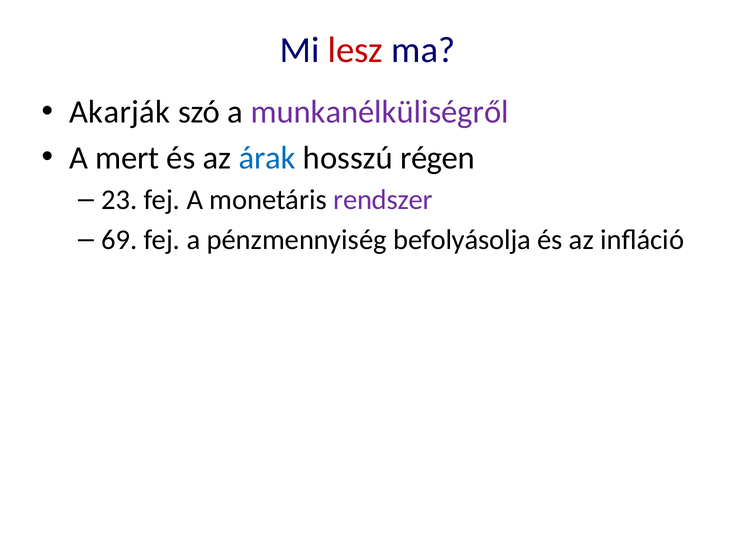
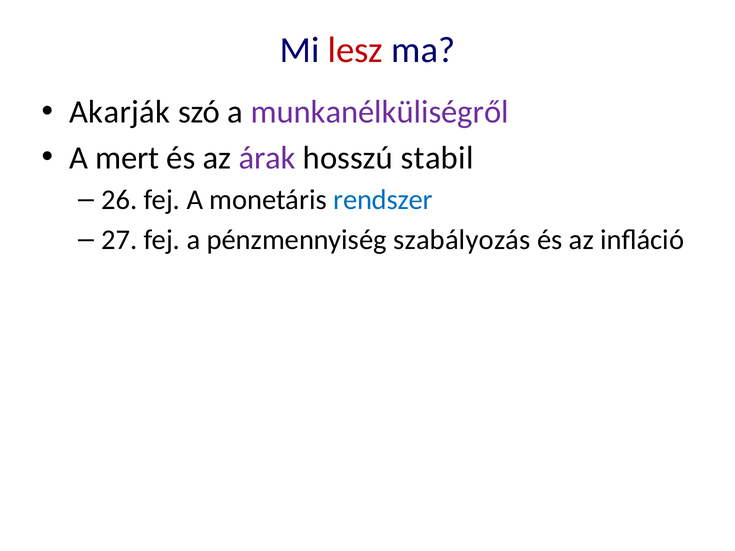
árak colour: blue -> purple
régen: régen -> stabil
23: 23 -> 26
rendszer colour: purple -> blue
69: 69 -> 27
befolyásolja: befolyásolja -> szabályozás
